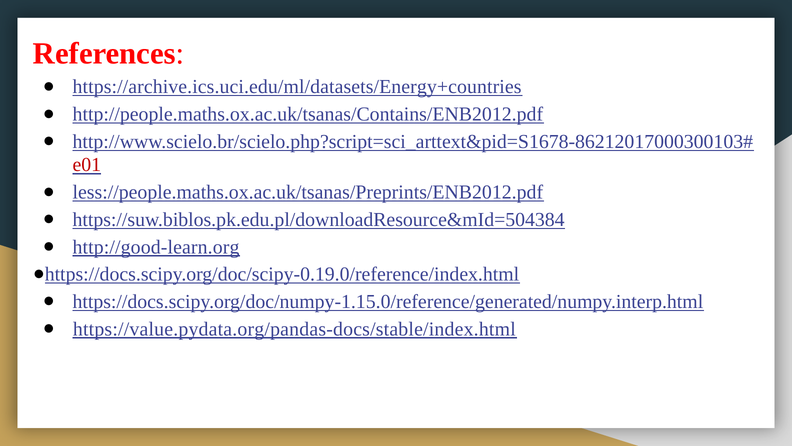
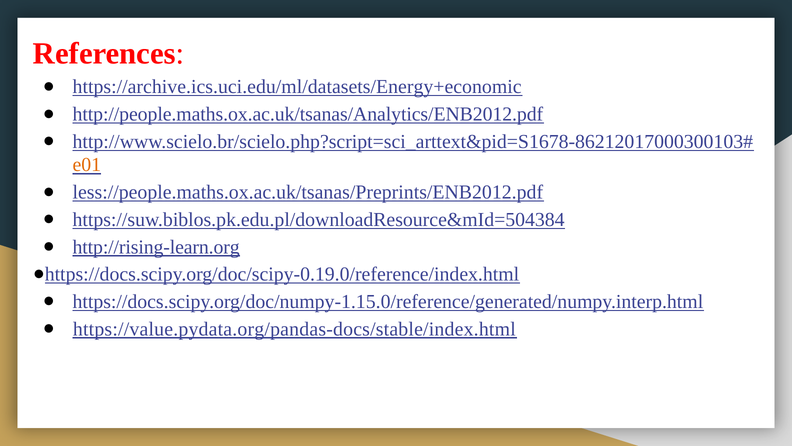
https://archive.ics.uci.edu/ml/datasets/Energy+countries: https://archive.ics.uci.edu/ml/datasets/Energy+countries -> https://archive.ics.uci.edu/ml/datasets/Energy+economic
http://people.maths.ox.ac.uk/tsanas/Contains/ENB2012.pdf: http://people.maths.ox.ac.uk/tsanas/Contains/ENB2012.pdf -> http://people.maths.ox.ac.uk/tsanas/Analytics/ENB2012.pdf
e01 colour: red -> orange
http://good-learn.org: http://good-learn.org -> http://rising-learn.org
